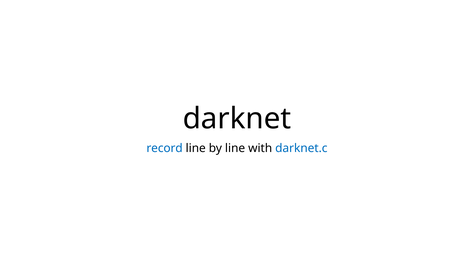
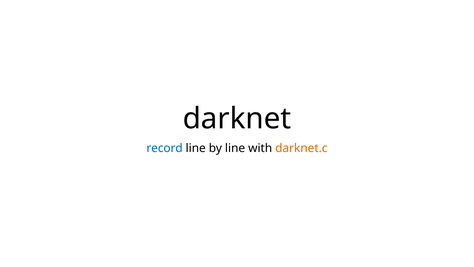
darknet.c colour: blue -> orange
